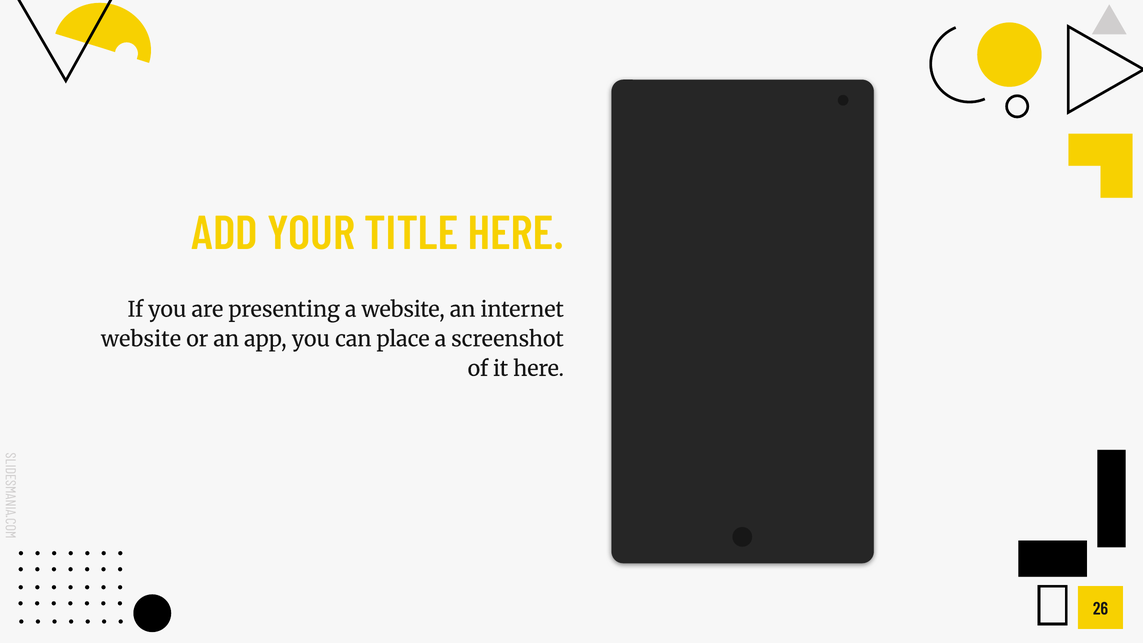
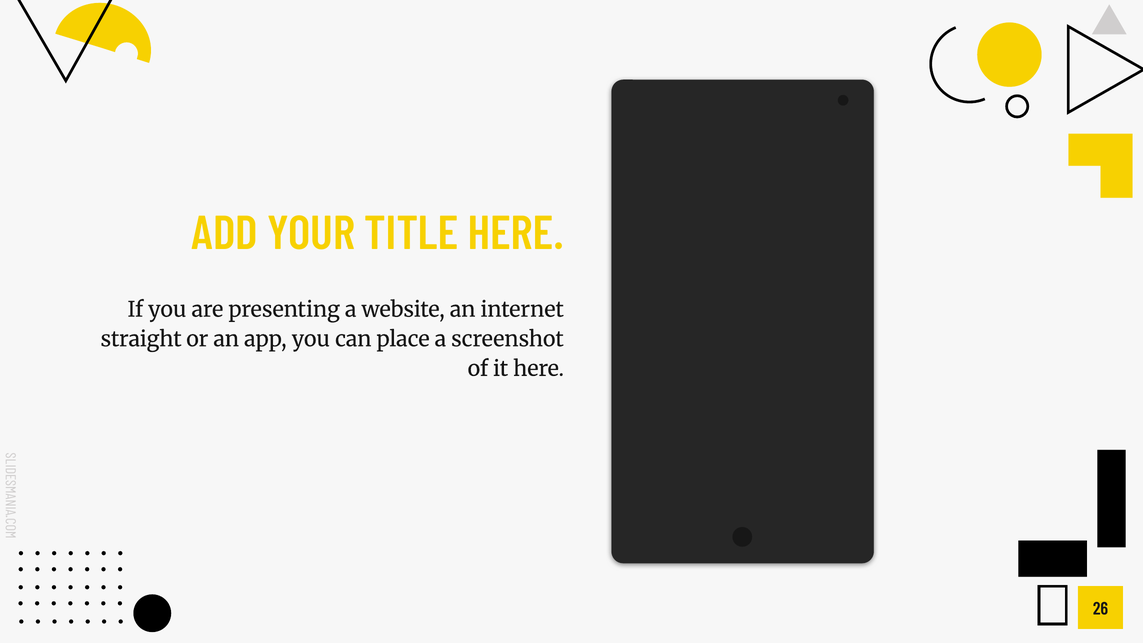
website at (141, 339): website -> straight
